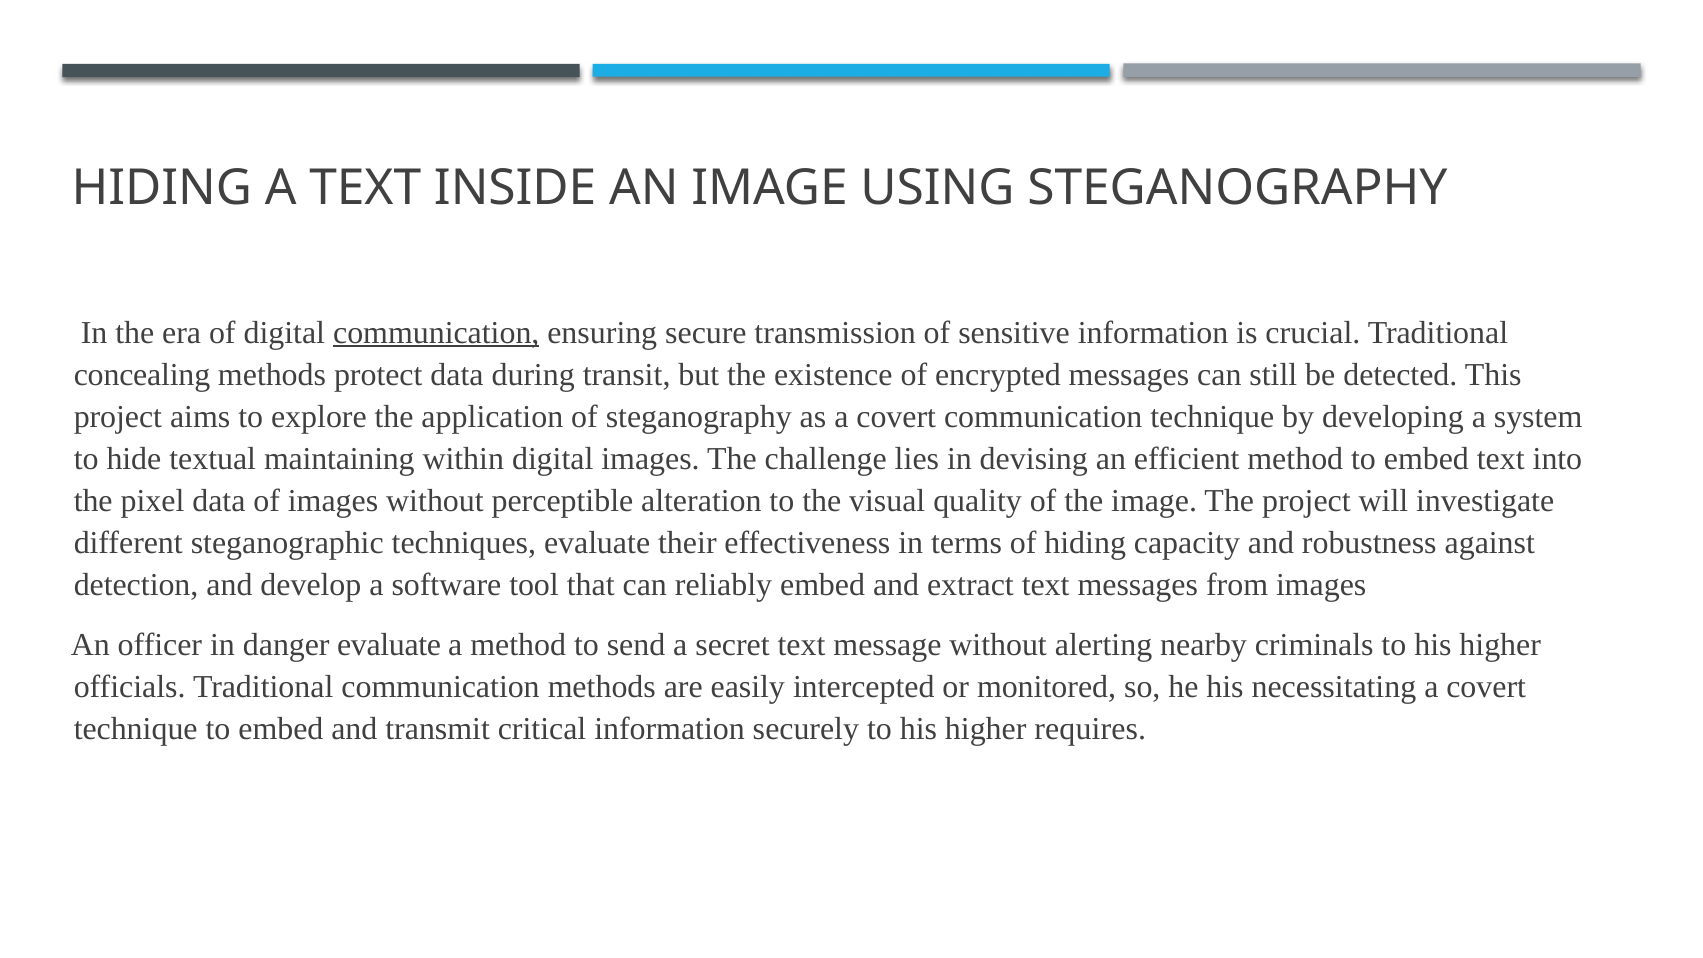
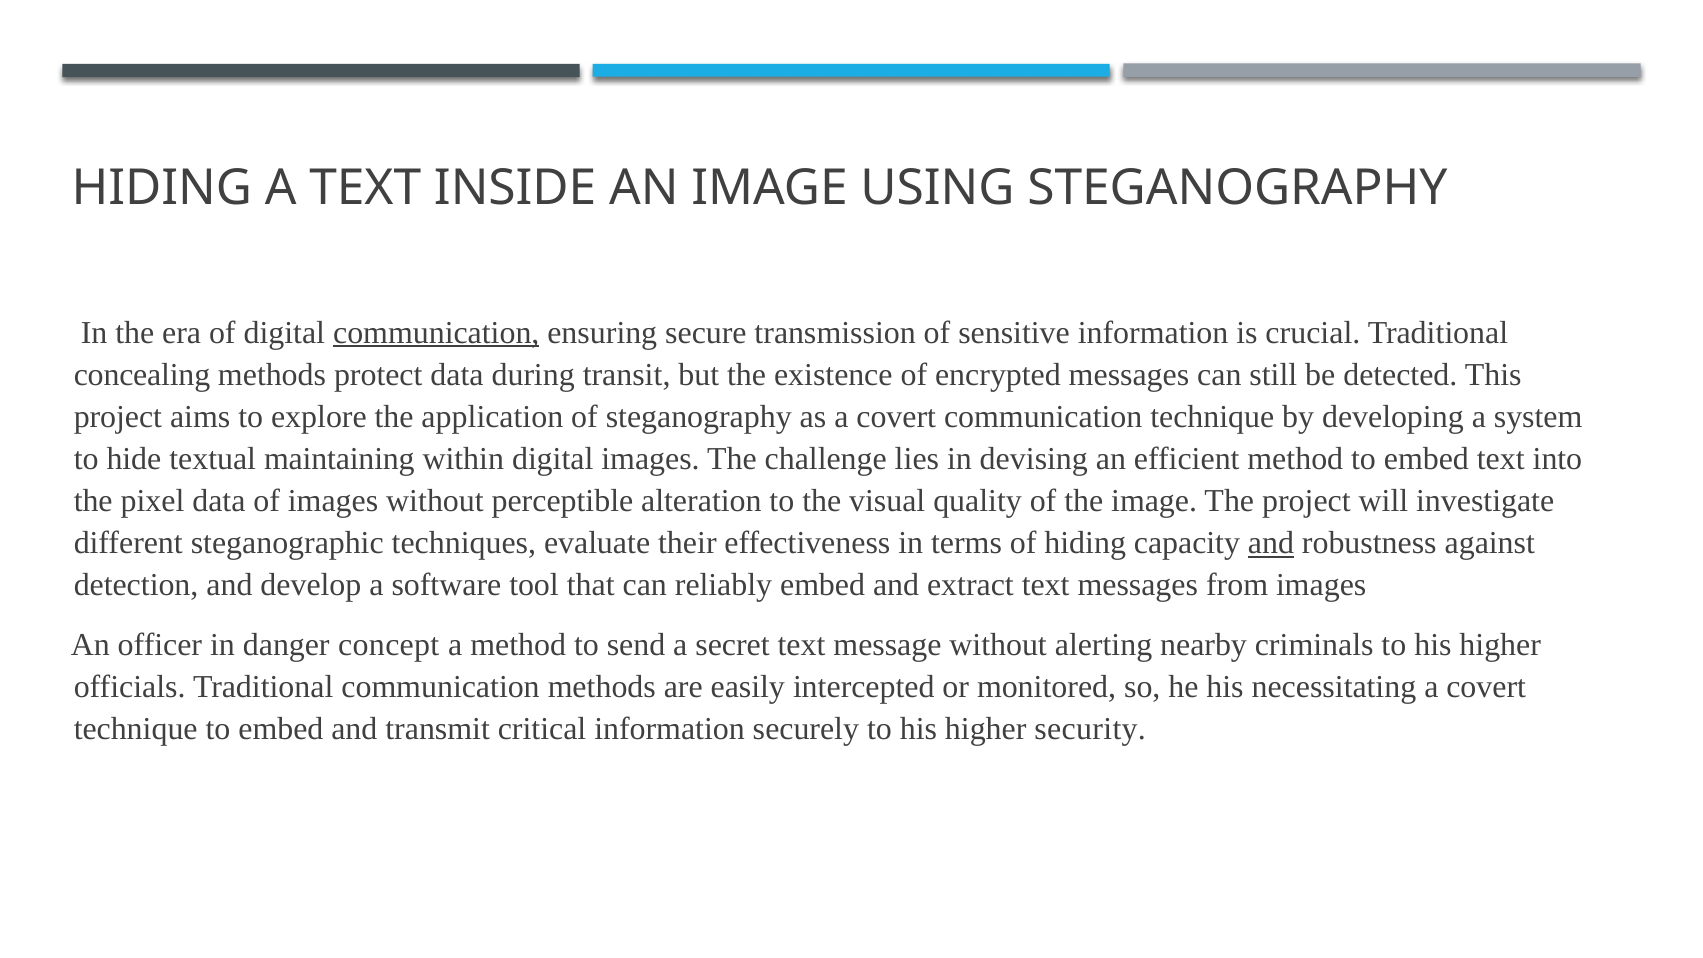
and at (1271, 543) underline: none -> present
danger evaluate: evaluate -> concept
requires: requires -> security
